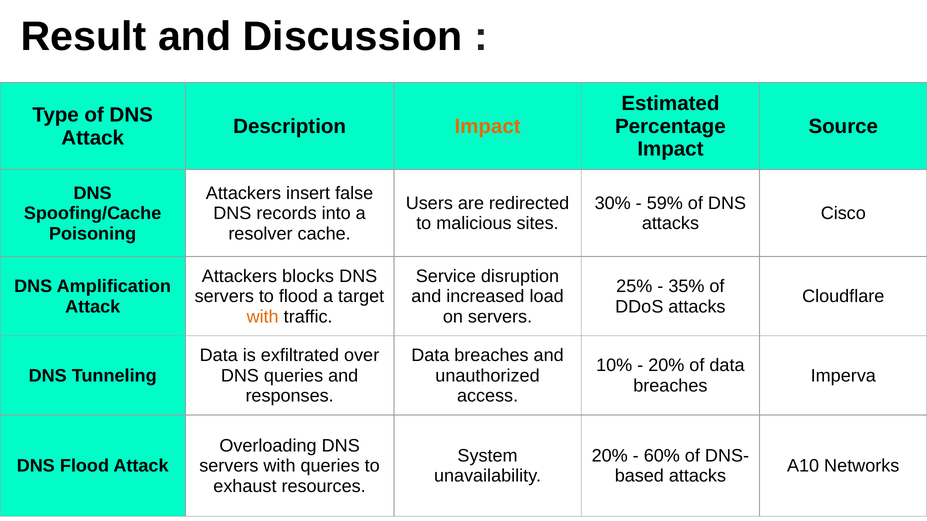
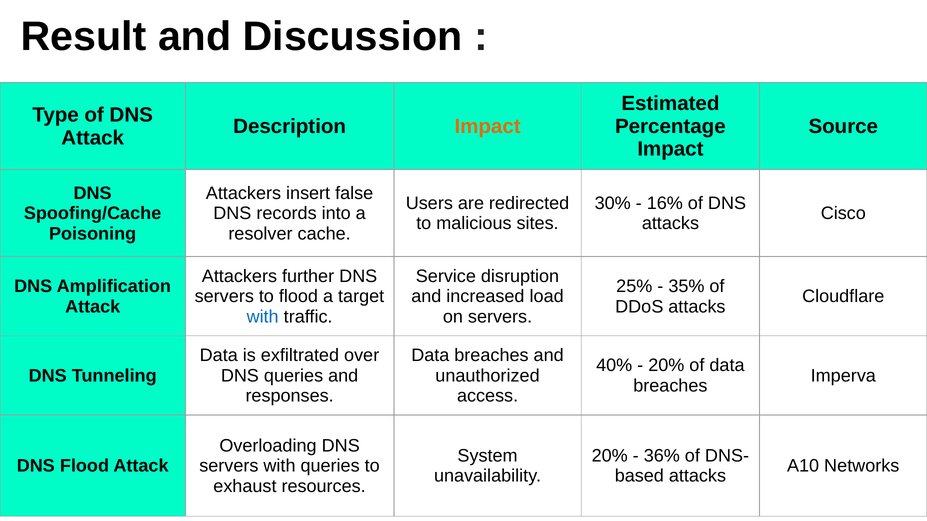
59%: 59% -> 16%
blocks: blocks -> further
with at (263, 317) colour: orange -> blue
10%: 10% -> 40%
60%: 60% -> 36%
